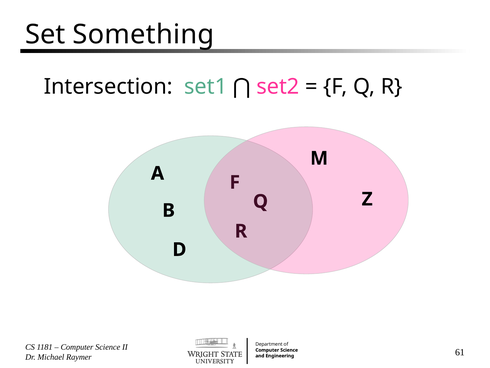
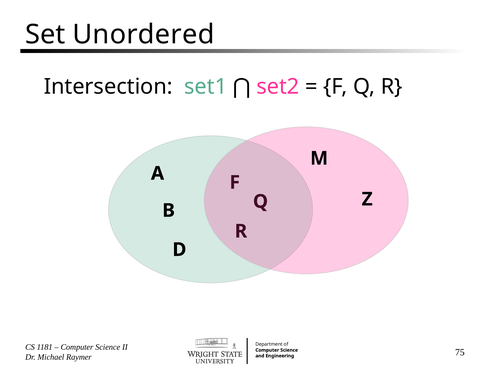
Something: Something -> Unordered
61: 61 -> 75
